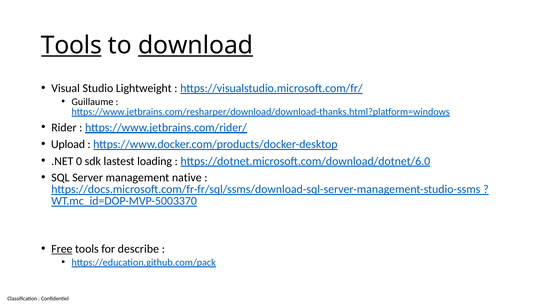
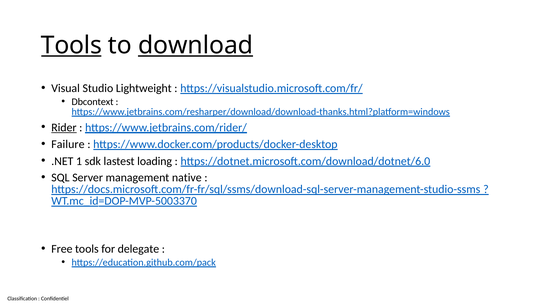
Guillaume: Guillaume -> Dbcontext
Rider underline: none -> present
Upload: Upload -> Failure
0: 0 -> 1
Free underline: present -> none
describe: describe -> delegate
